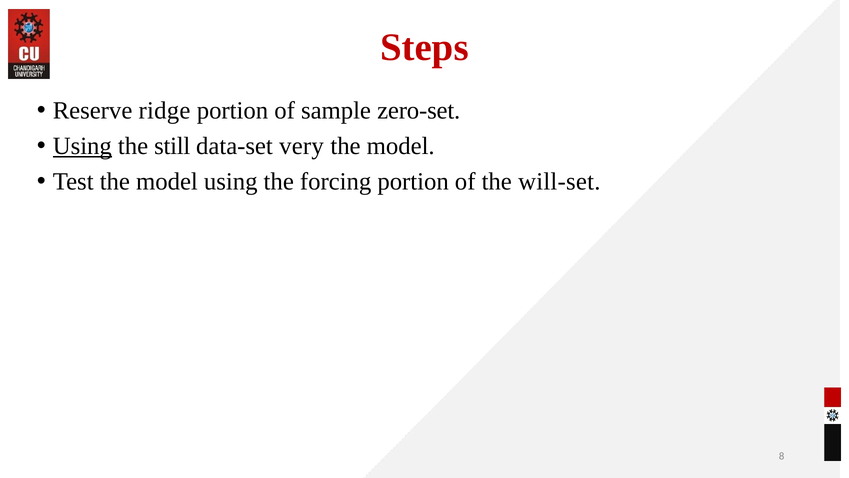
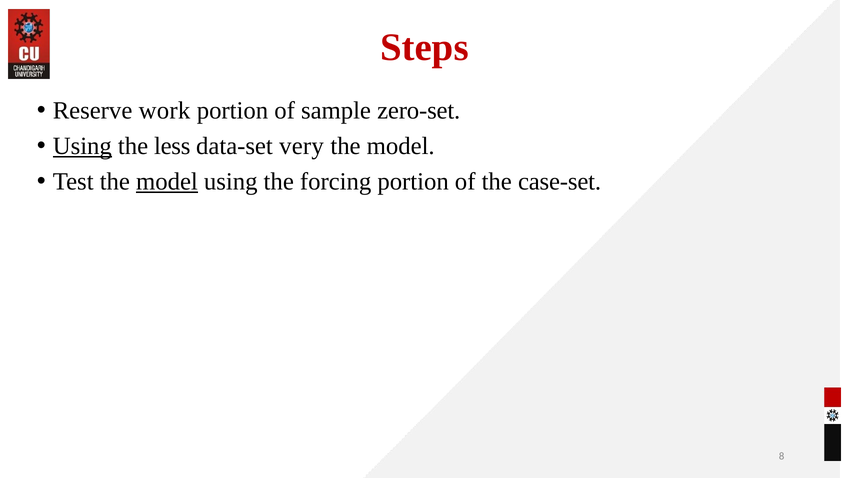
ridge: ridge -> work
still: still -> less
model at (167, 181) underline: none -> present
will-set: will-set -> case-set
